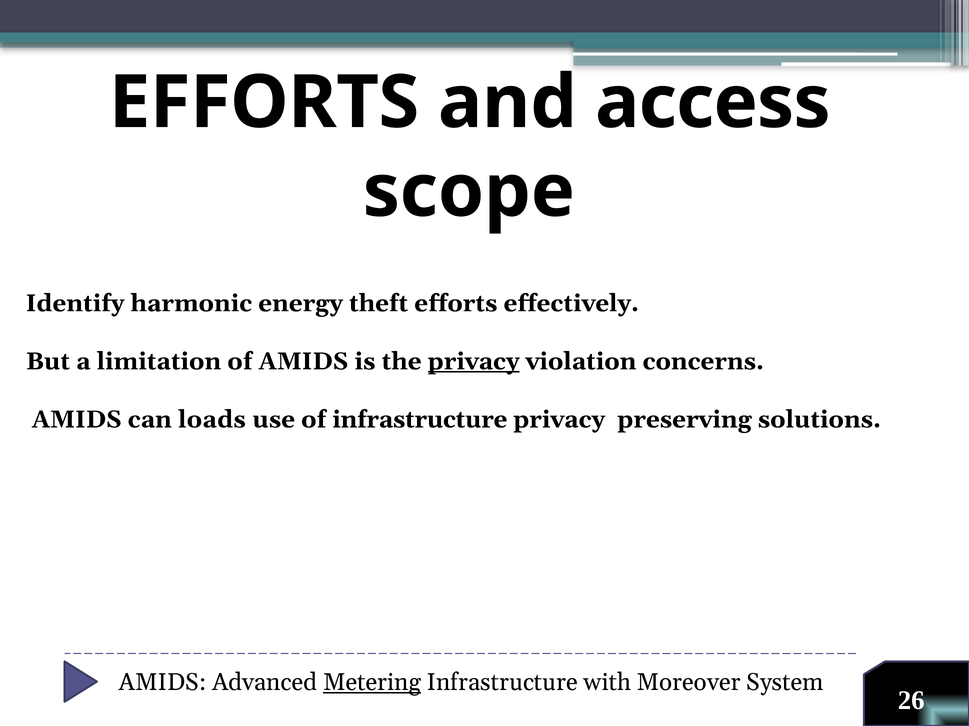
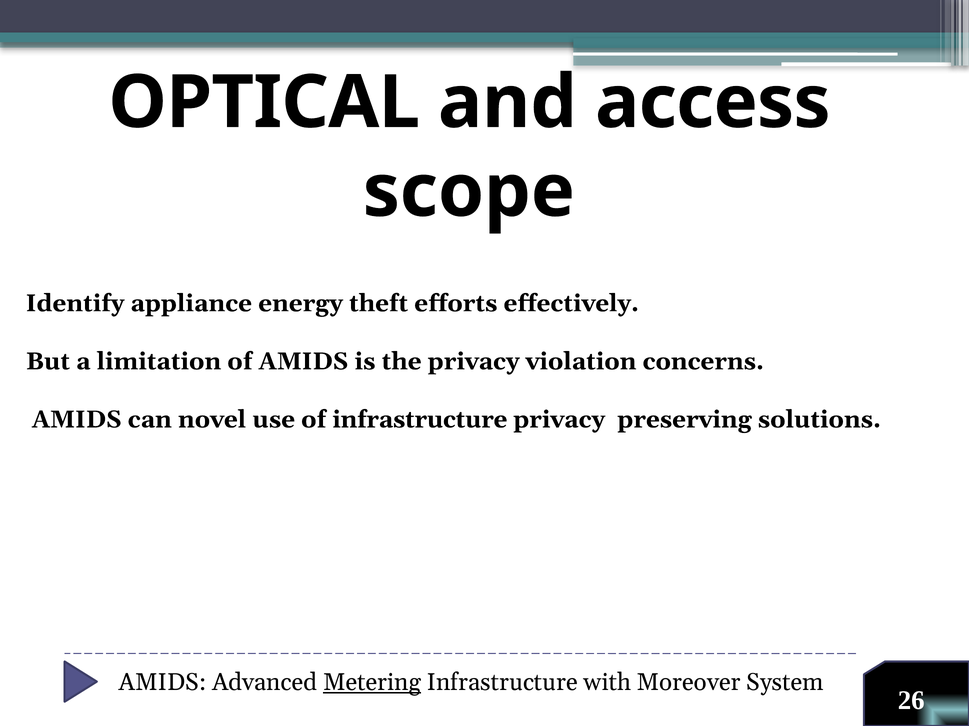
EFFORTS at (264, 103): EFFORTS -> OPTICAL
harmonic: harmonic -> appliance
privacy at (474, 362) underline: present -> none
loads: loads -> novel
